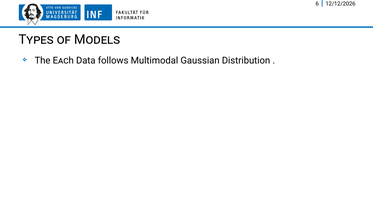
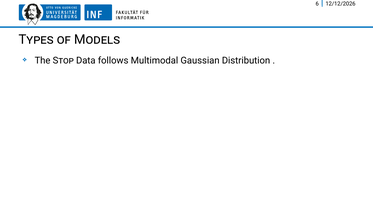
Each: Each -> Stop
